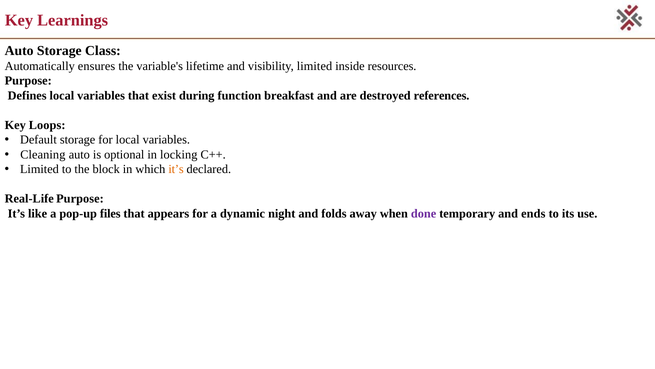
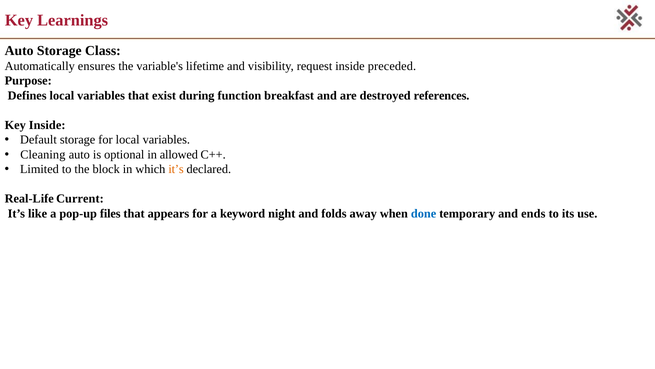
visibility limited: limited -> request
resources: resources -> preceded
Key Loops: Loops -> Inside
locking: locking -> allowed
Real-Life Purpose: Purpose -> Current
dynamic: dynamic -> keyword
done colour: purple -> blue
